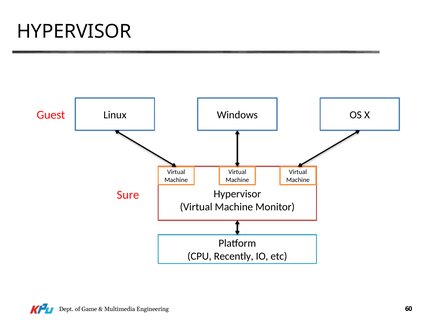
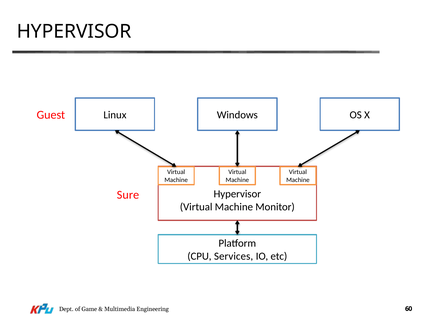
Recently: Recently -> Services
